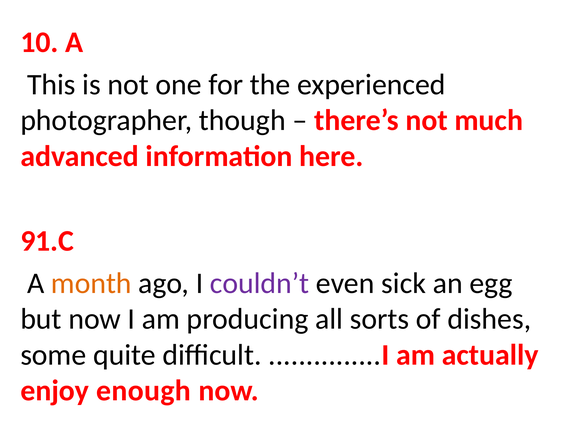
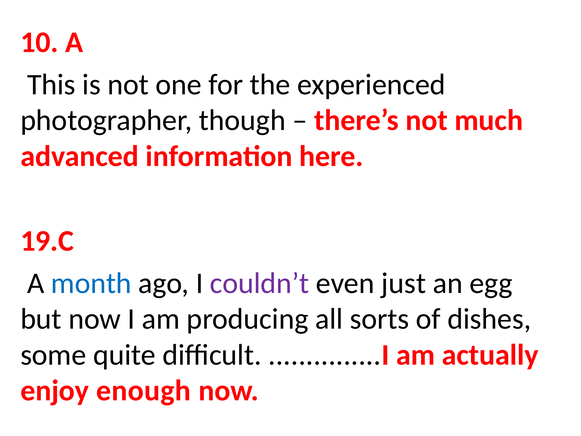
91.C: 91.C -> 19.C
month colour: orange -> blue
sick: sick -> just
